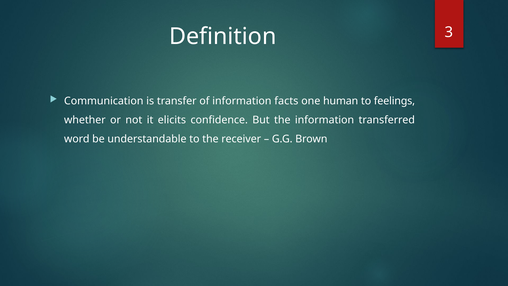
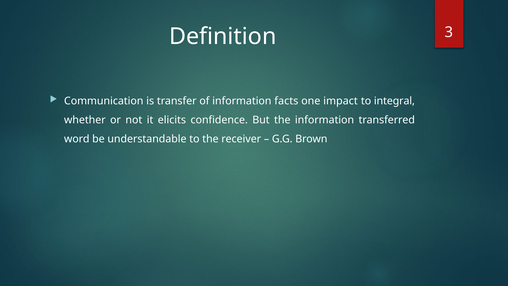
human: human -> impact
feelings: feelings -> integral
